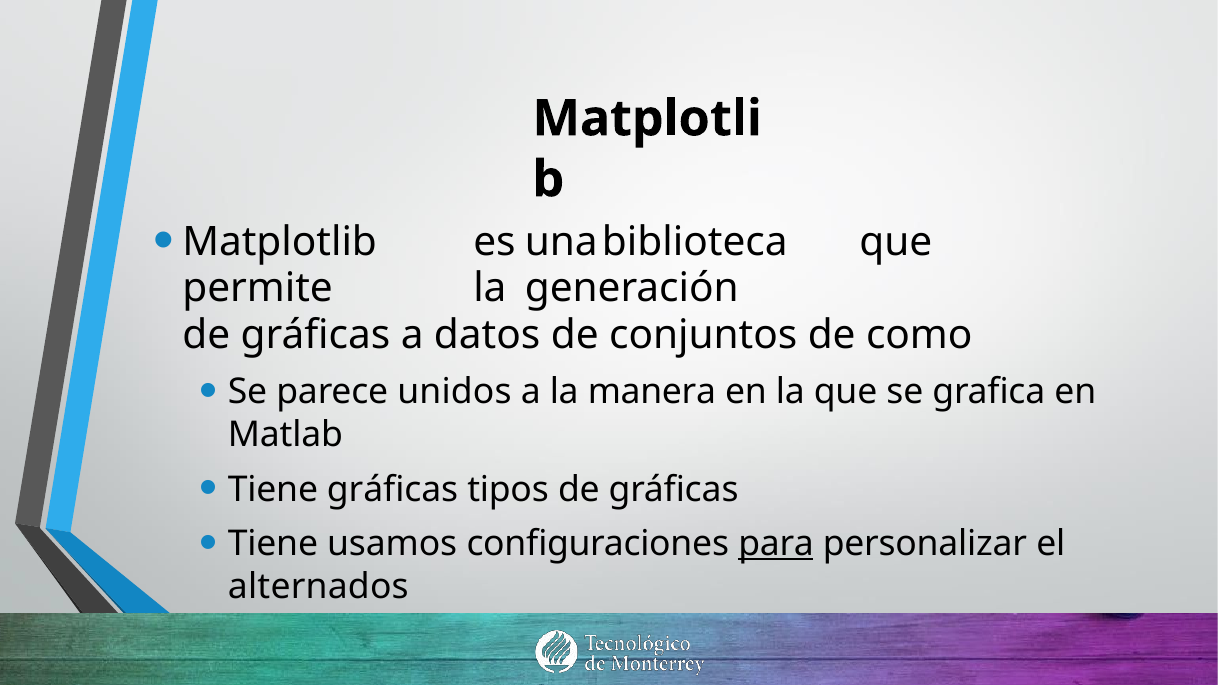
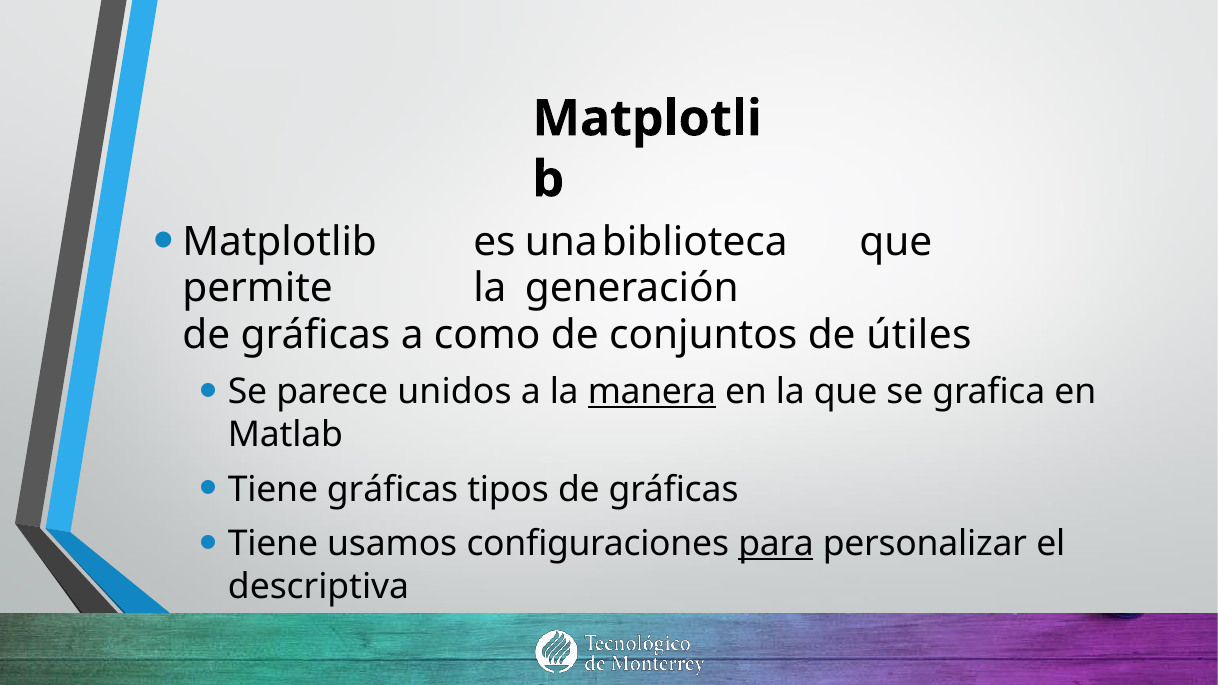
datos: datos -> como
como: como -> útiles
manera underline: none -> present
alternados: alternados -> descriptiva
